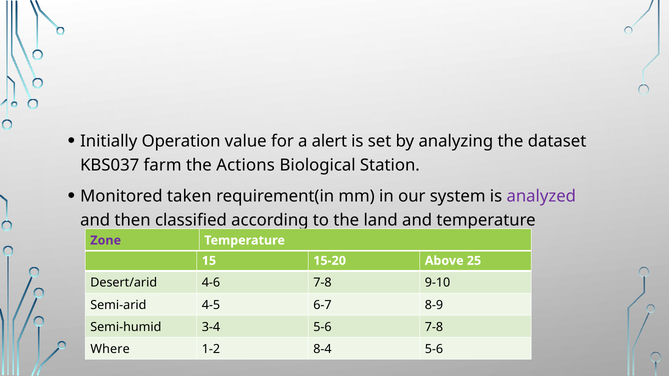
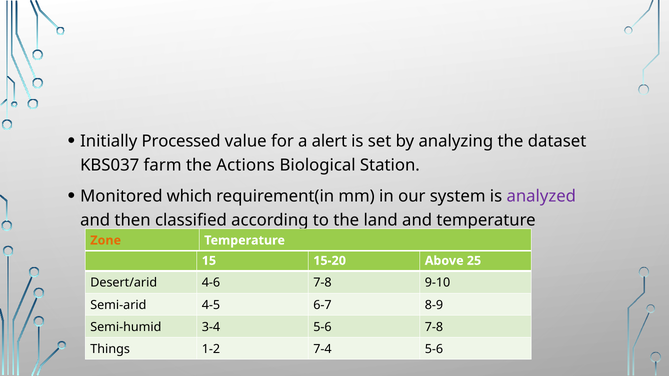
Operation: Operation -> Processed
taken: taken -> which
Zone colour: purple -> orange
Where: Where -> Things
8-4: 8-4 -> 7-4
